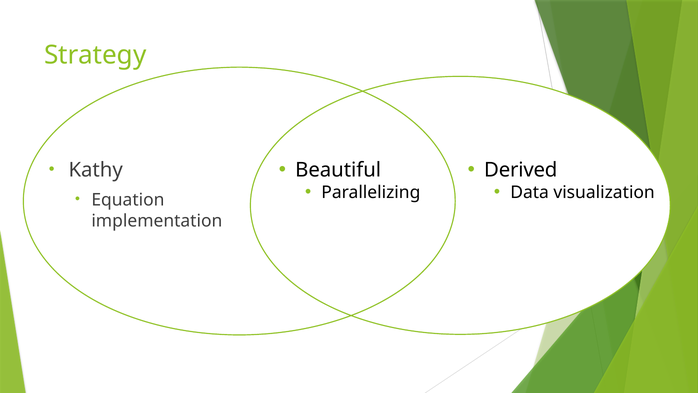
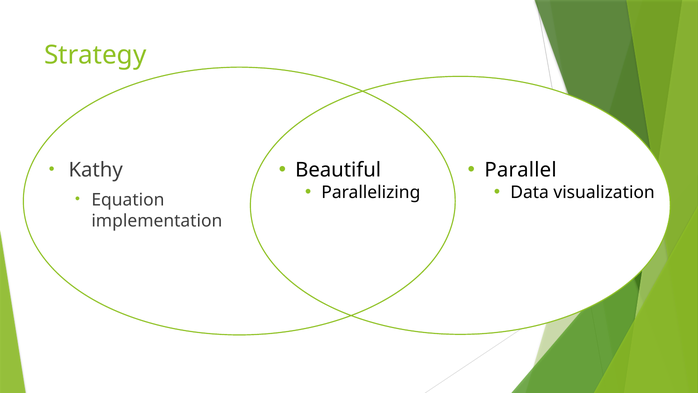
Derived: Derived -> Parallel
